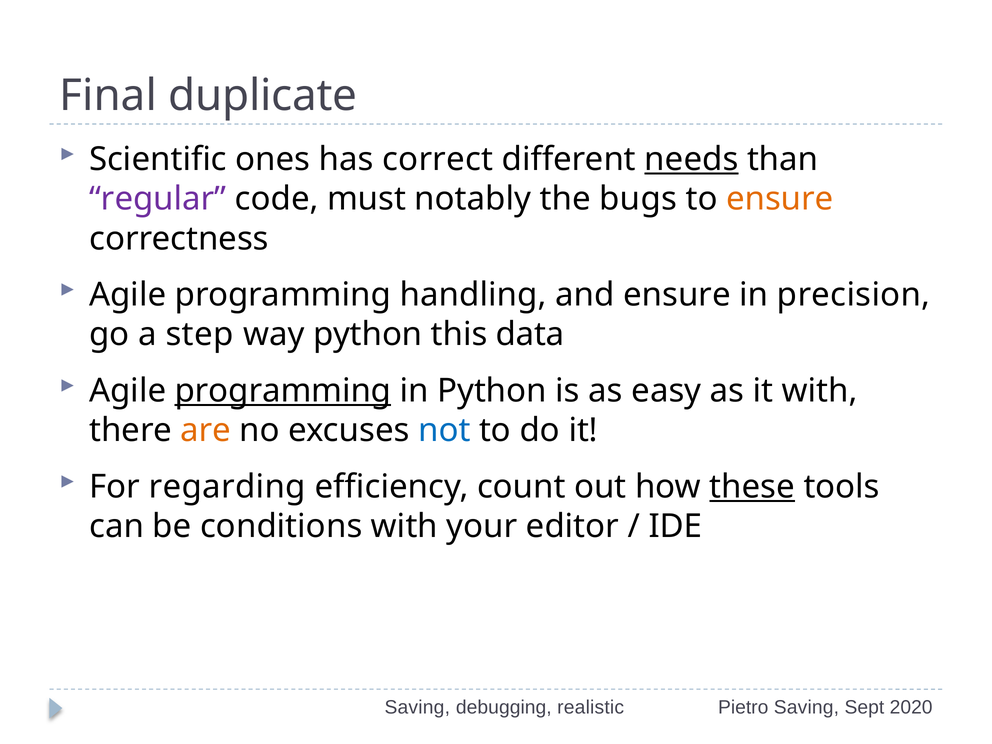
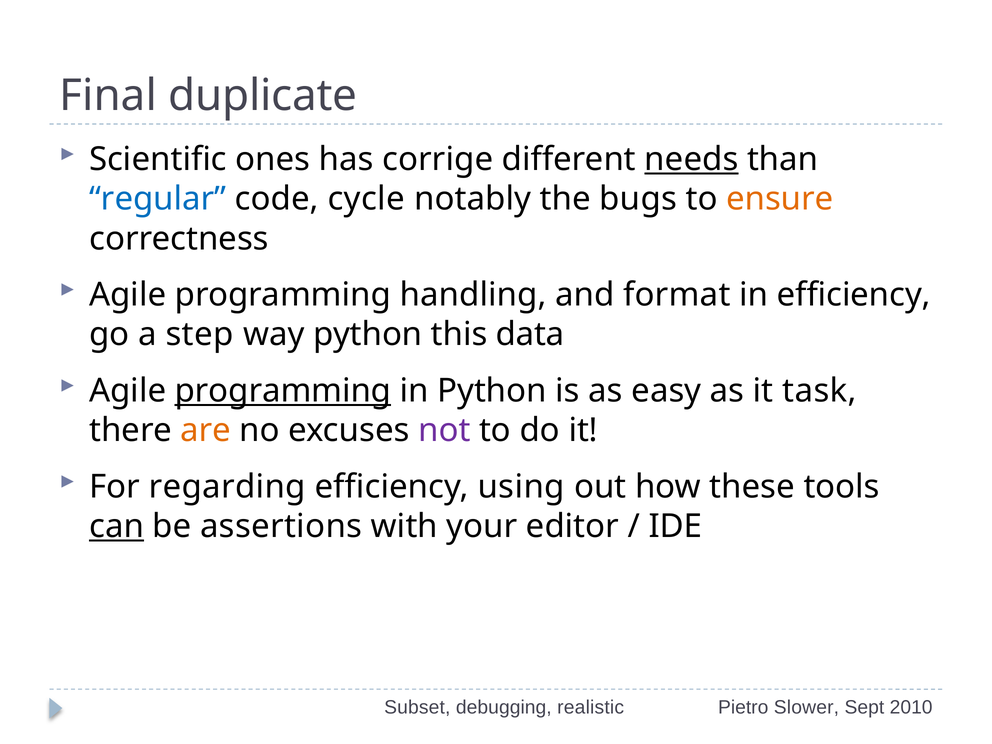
correct: correct -> corrige
regular colour: purple -> blue
must: must -> cycle
and ensure: ensure -> format
in precision: precision -> efficiency
it with: with -> task
not colour: blue -> purple
count: count -> using
these underline: present -> none
can underline: none -> present
conditions: conditions -> assertions
Saving at (417, 707): Saving -> Subset
Pietro Saving: Saving -> Slower
2020: 2020 -> 2010
